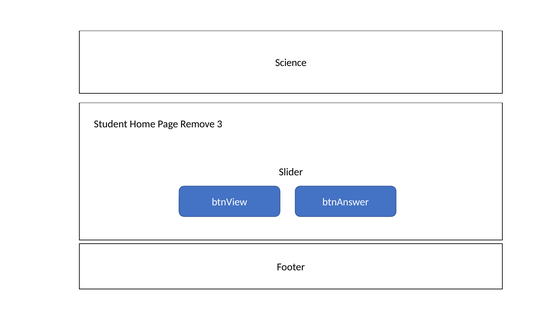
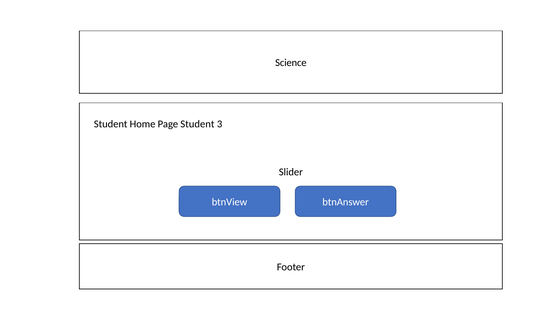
Page Remove: Remove -> Student
